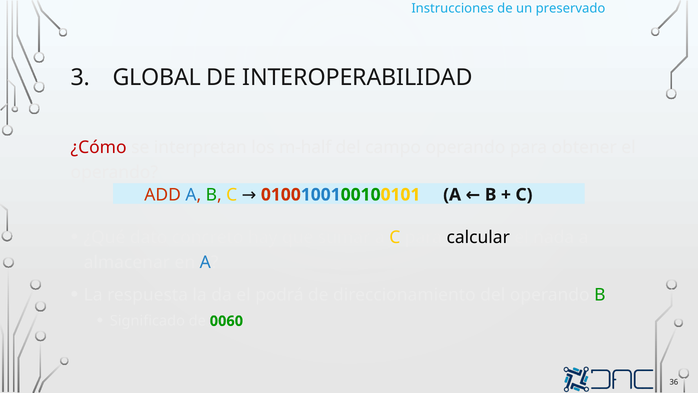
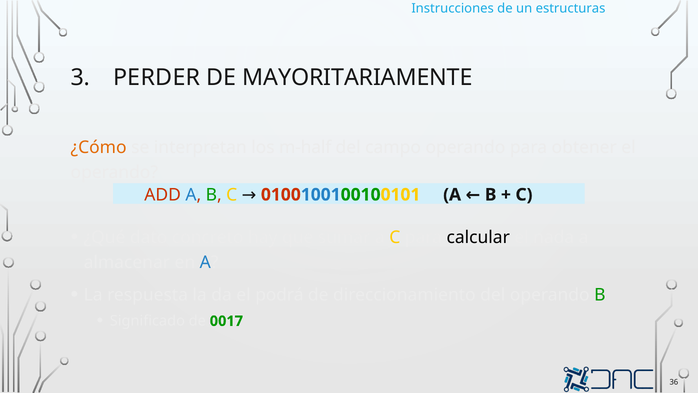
preservado: preservado -> estructuras
GLOBAL: GLOBAL -> PERDER
INTEROPERABILIDAD: INTEROPERABILIDAD -> MAYORITARIAMENTE
¿Cómo colour: red -> orange
0060: 0060 -> 0017
